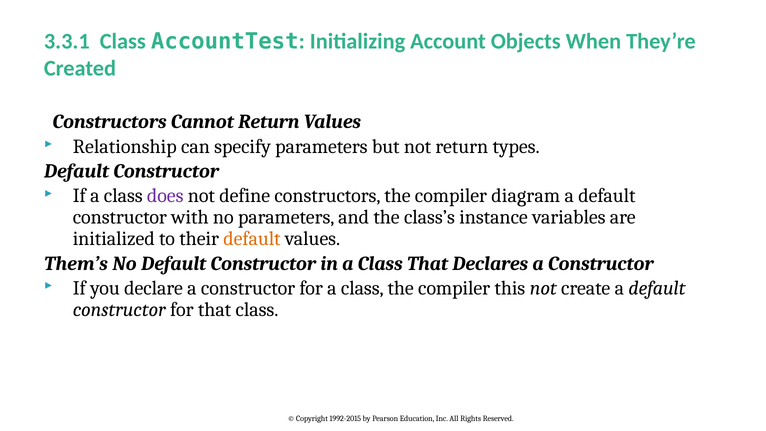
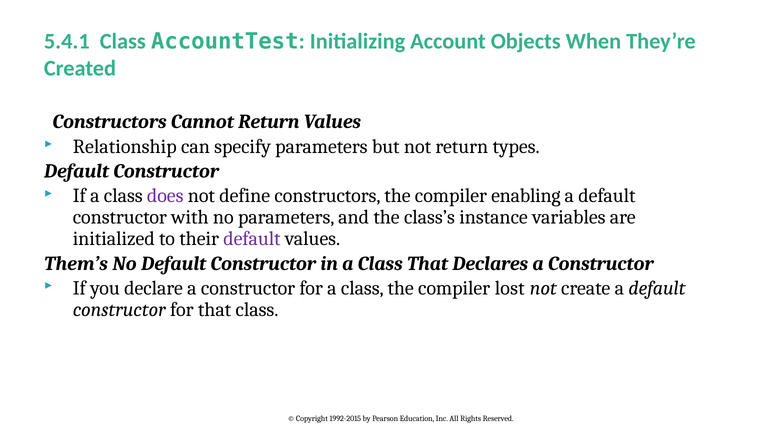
3.3.1: 3.3.1 -> 5.4.1
diagram: diagram -> enabling
default at (252, 239) colour: orange -> purple
this: this -> lost
